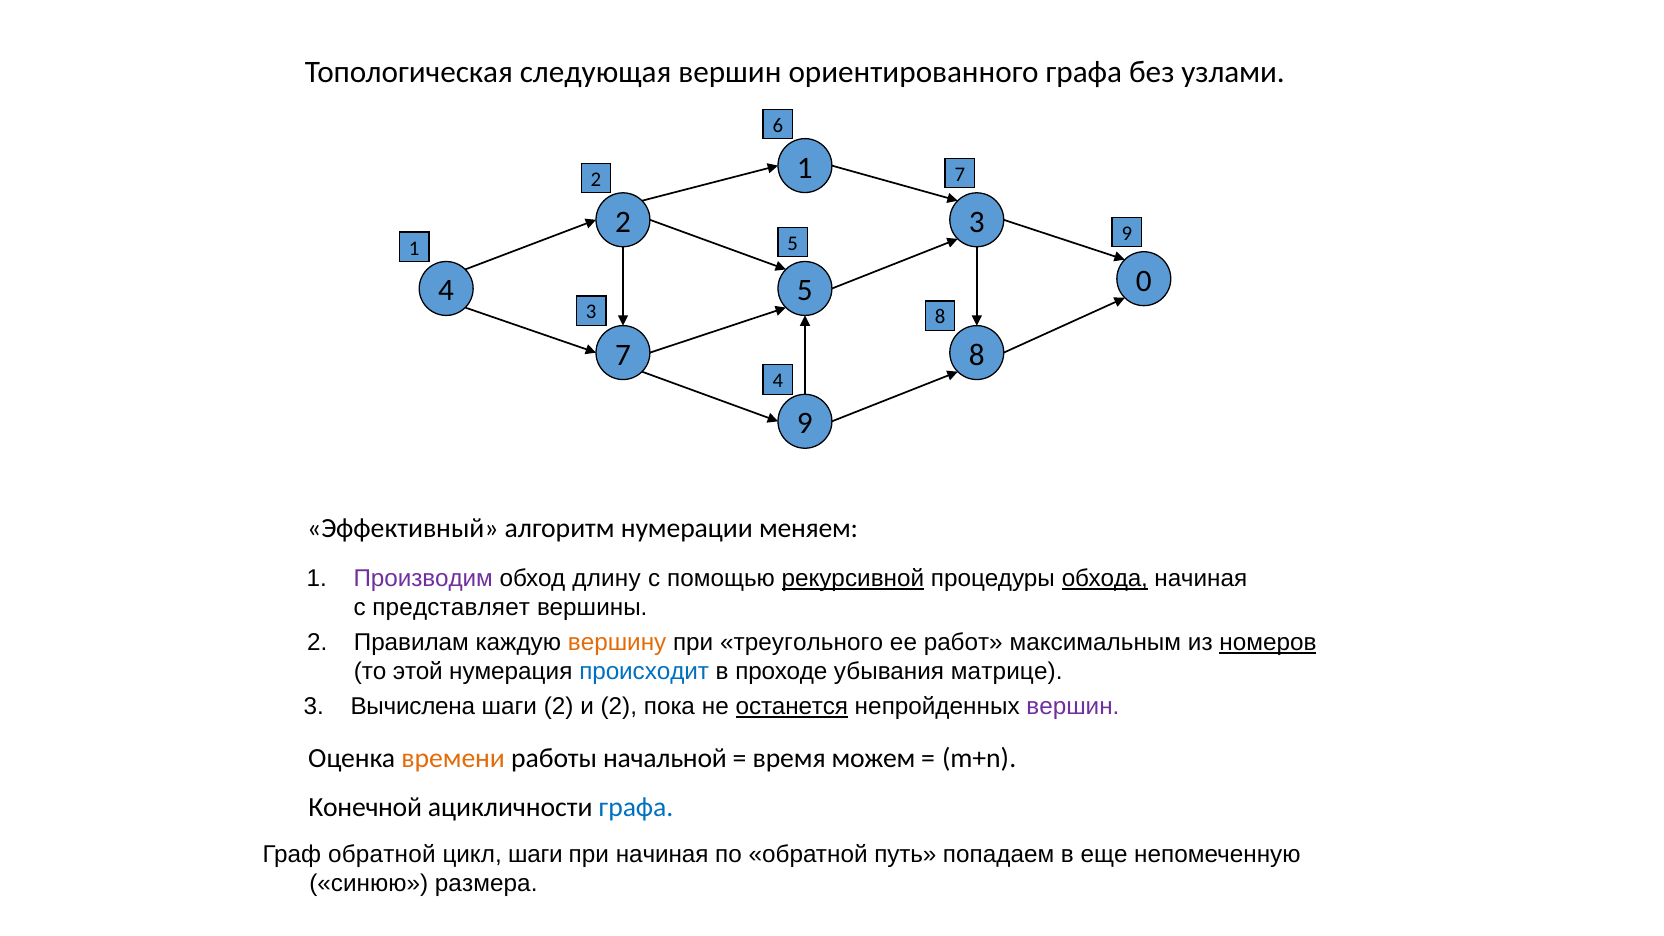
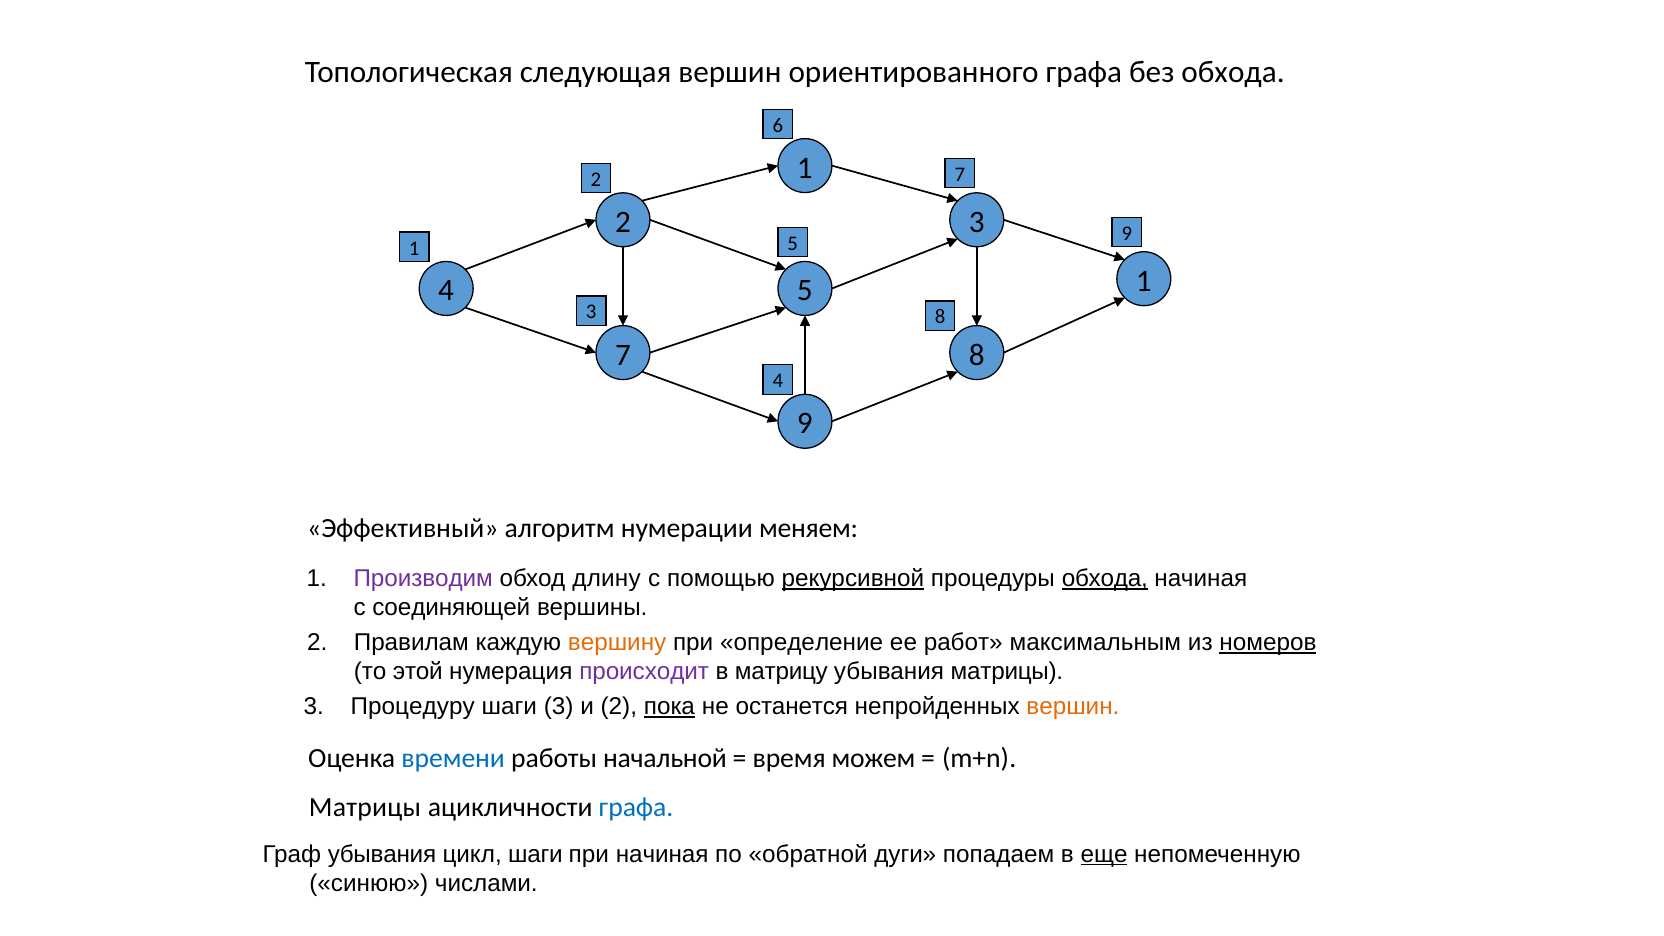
без узлами: узлами -> обхода
4 0: 0 -> 1
представляет: представляет -> соединяющей
треугольного: треугольного -> определение
происходит colour: blue -> purple
проходе: проходе -> матрицу
убывания матрице: матрице -> матрицы
Вычислена: Вычислена -> Процедуру
шаги 2: 2 -> 3
пока underline: none -> present
останется underline: present -> none
вершин at (1073, 707) colour: purple -> orange
времени colour: orange -> blue
Конечной at (365, 807): Конечной -> Матрицы
Граф обратной: обратной -> убывания
путь: путь -> дуги
еще underline: none -> present
размера: размера -> числами
